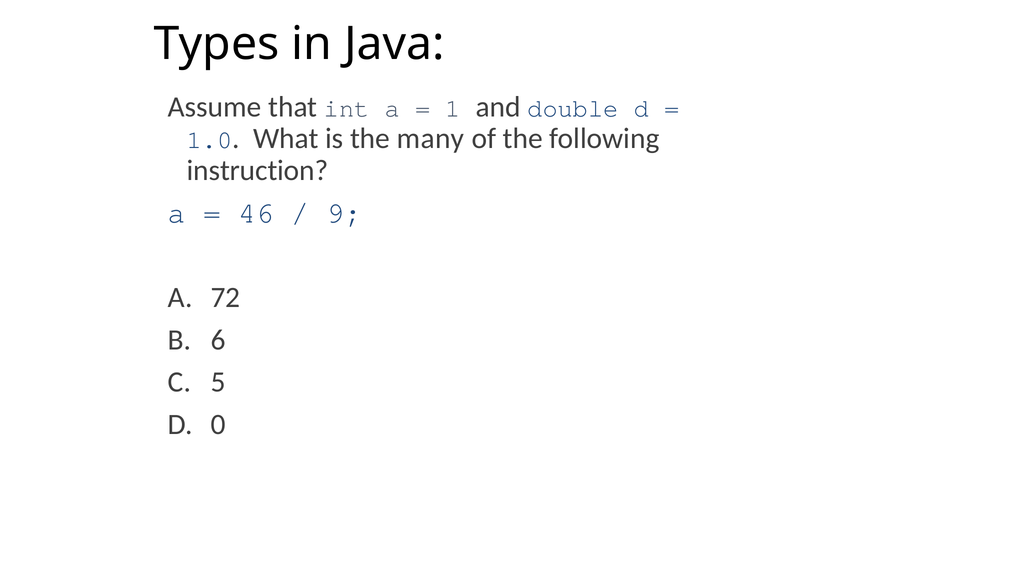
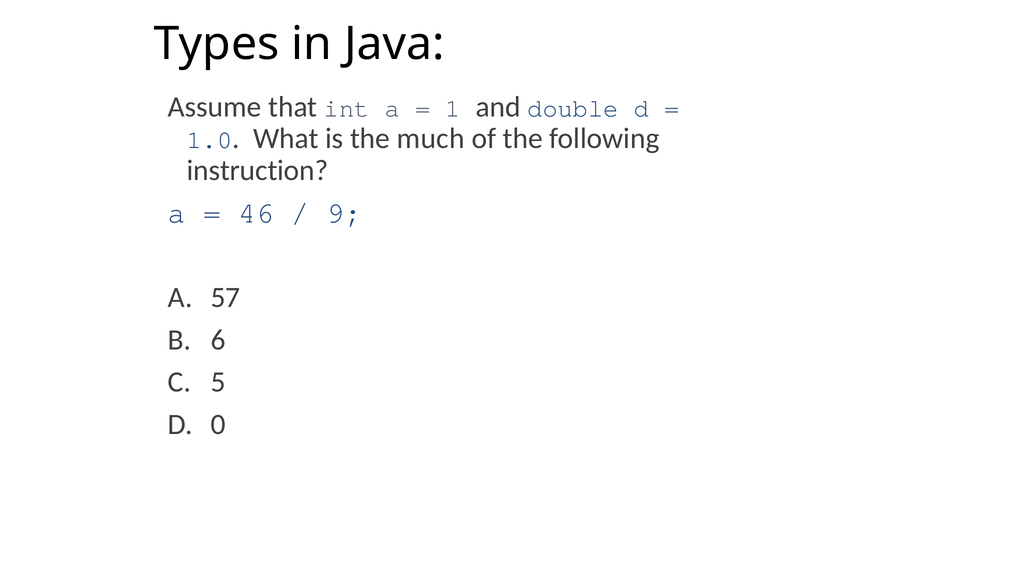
many: many -> much
72: 72 -> 57
